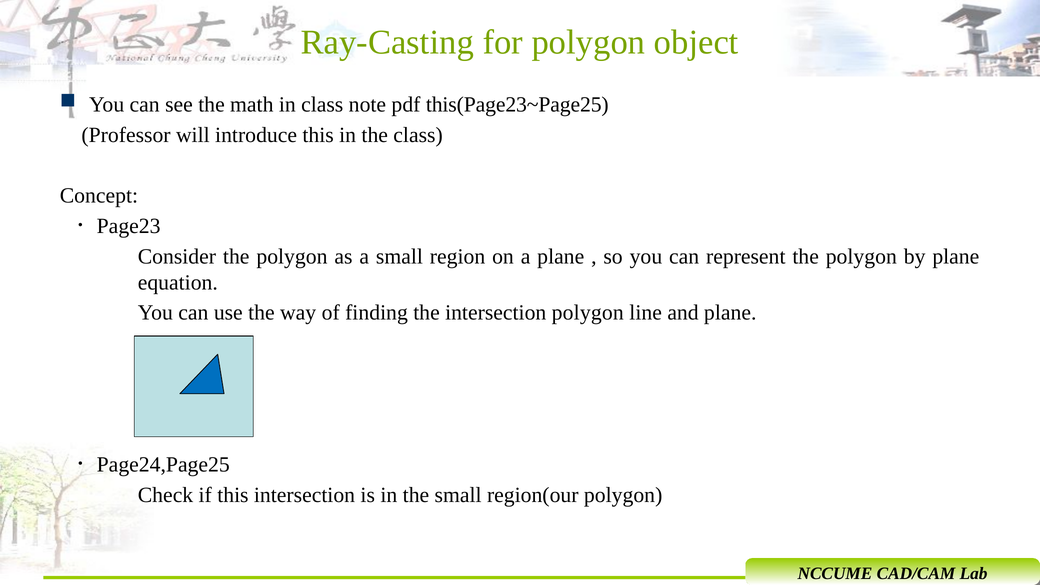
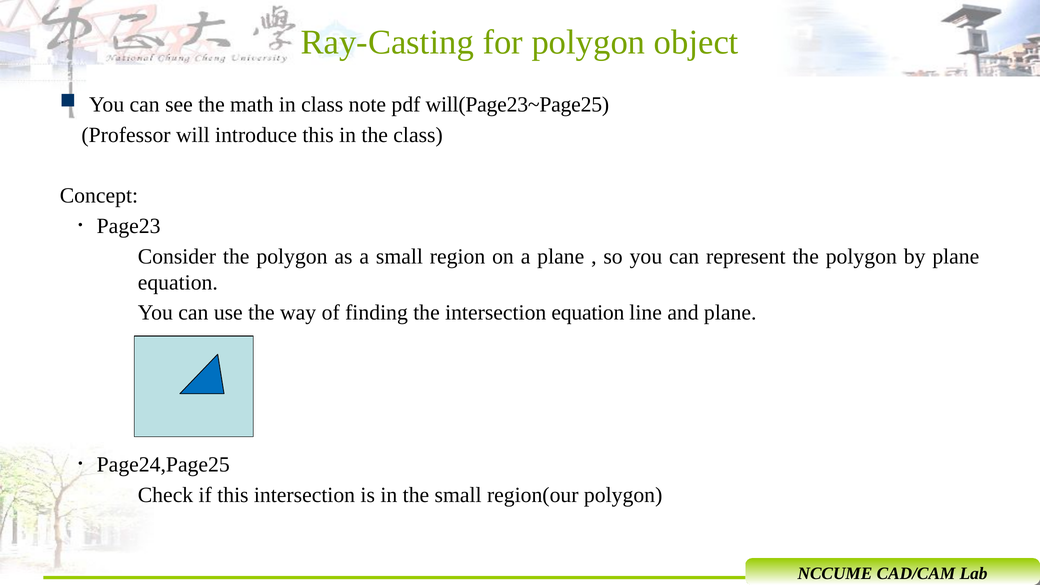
this(Page23~Page25: this(Page23~Page25 -> will(Page23~Page25
intersection polygon: polygon -> equation
